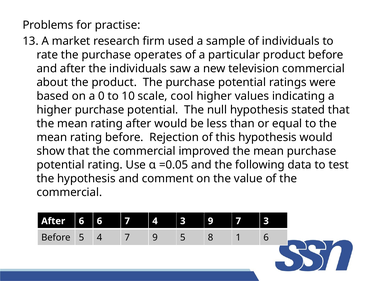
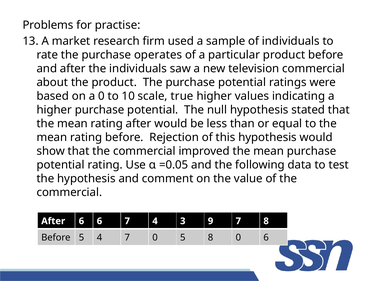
cool: cool -> true
7 3: 3 -> 8
7 9: 9 -> 0
8 1: 1 -> 0
